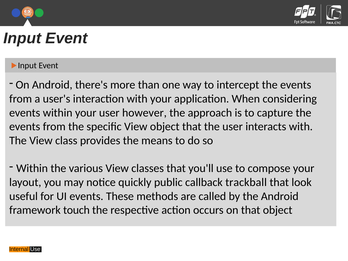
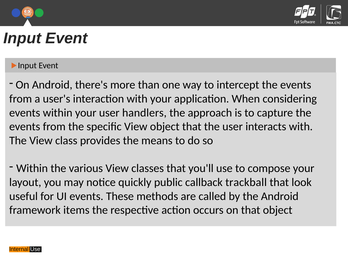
however: however -> handlers
touch: touch -> items
